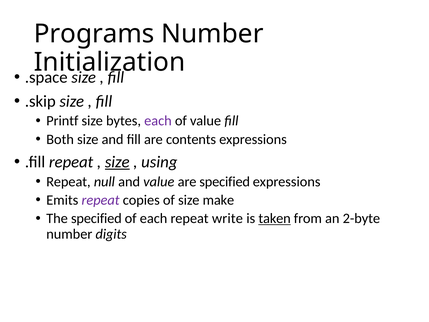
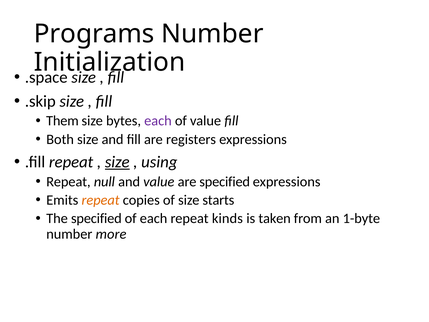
Printf: Printf -> Them
contents: contents -> registers
repeat at (101, 200) colour: purple -> orange
make: make -> starts
write: write -> kinds
taken underline: present -> none
2-byte: 2-byte -> 1-byte
digits: digits -> more
